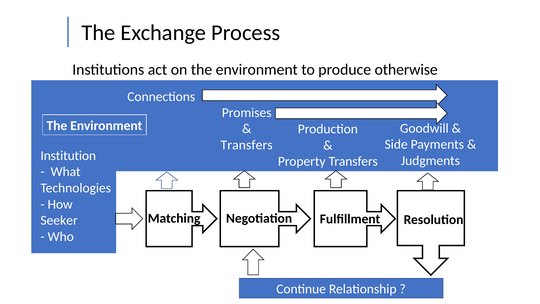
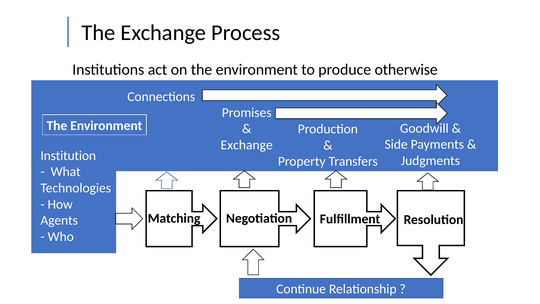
Transfers at (247, 145): Transfers -> Exchange
Seeker: Seeker -> Agents
